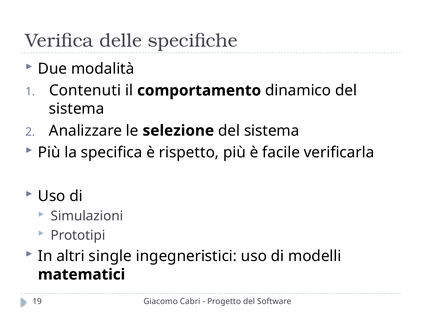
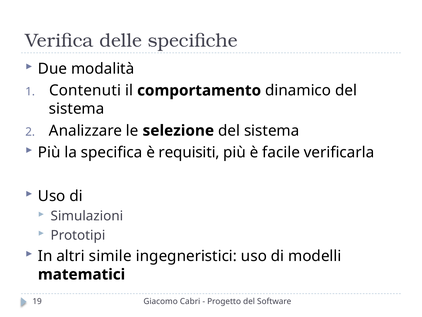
rispetto: rispetto -> requisiti
single: single -> simile
